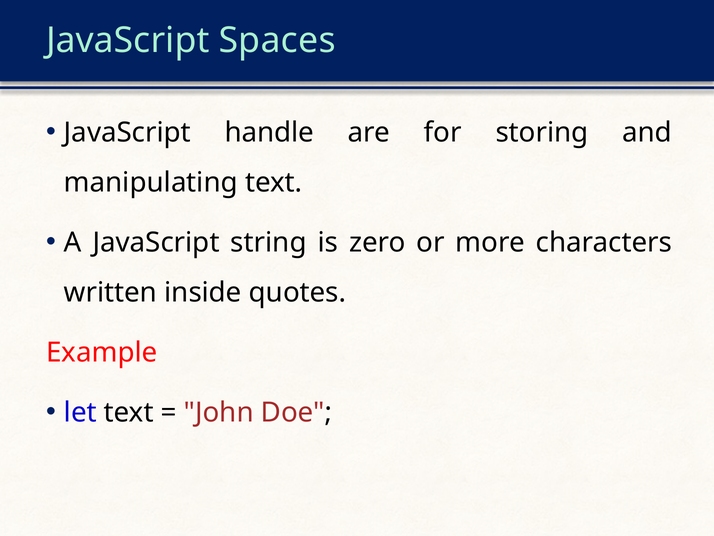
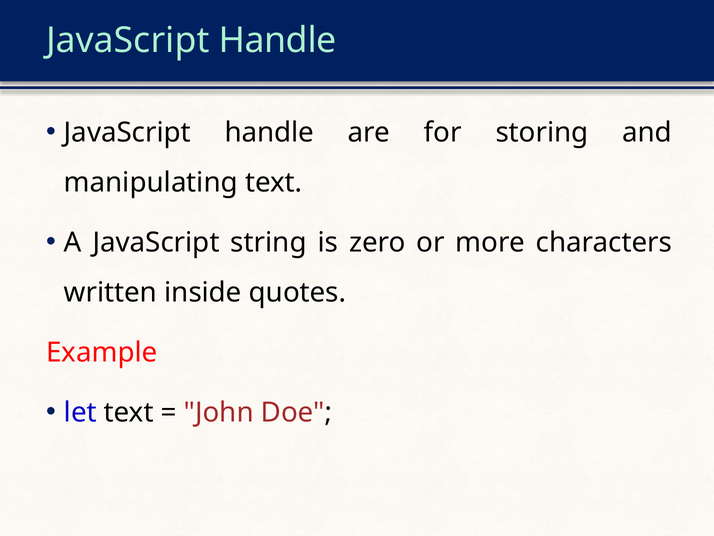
Spaces at (277, 40): Spaces -> Handle
